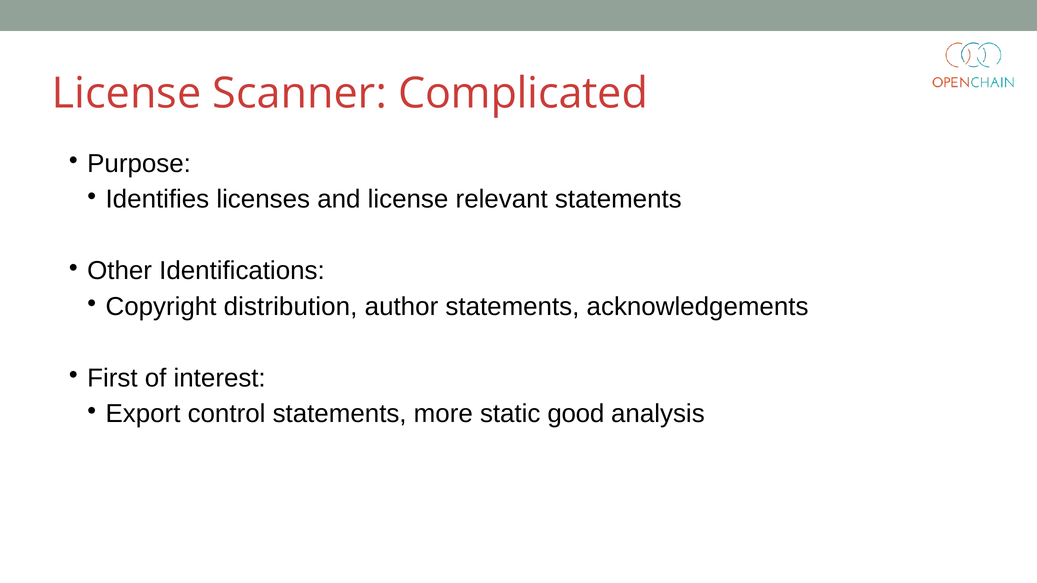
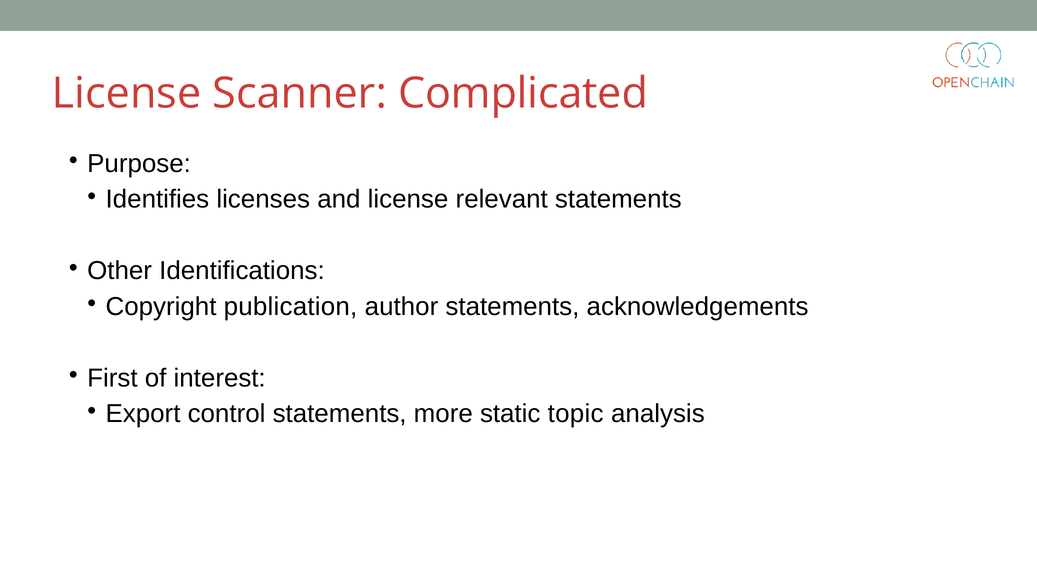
distribution: distribution -> publication
good: good -> topic
